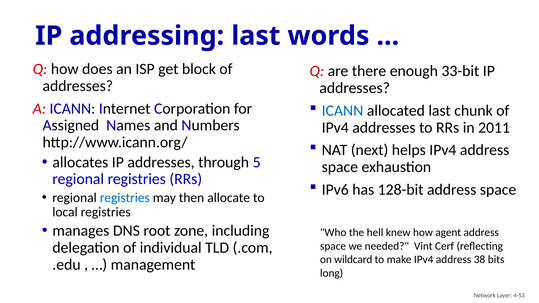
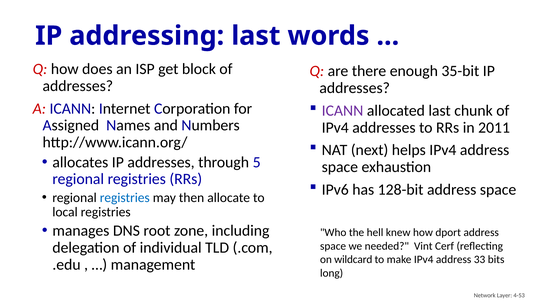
33-bit: 33-bit -> 35-bit
ICANN at (343, 111) colour: blue -> purple
agent: agent -> dport
38: 38 -> 33
